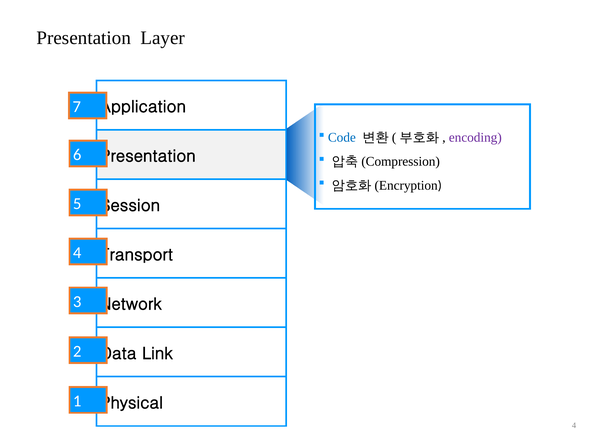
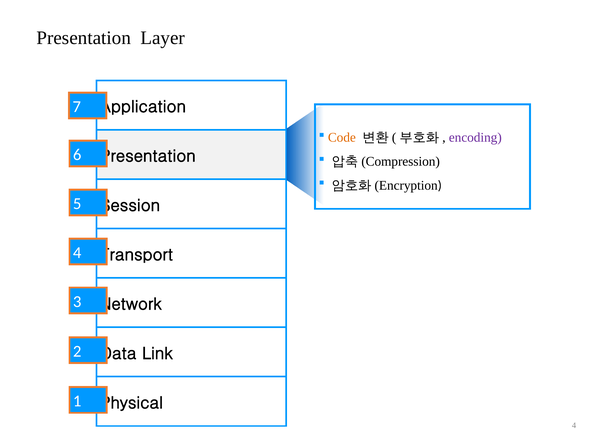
Code colour: blue -> orange
